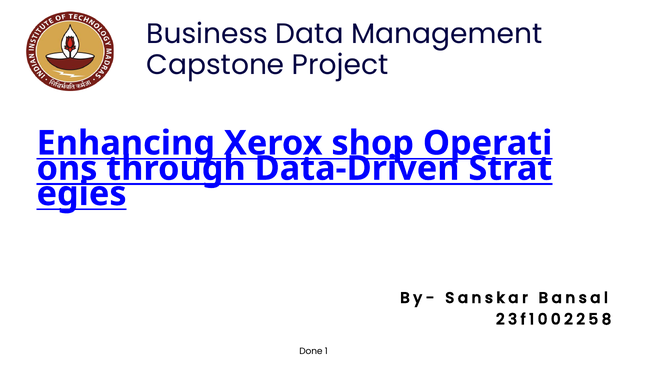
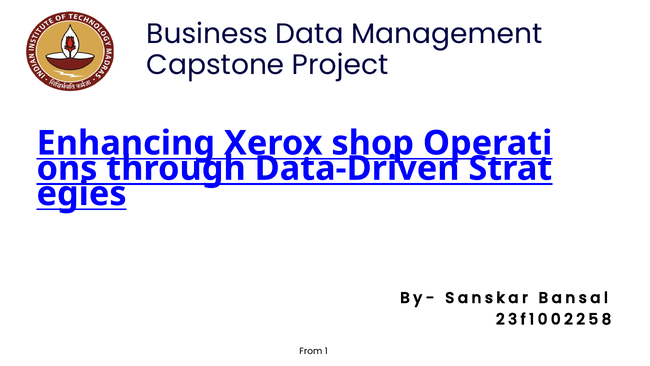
Done: Done -> From
